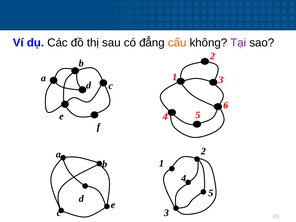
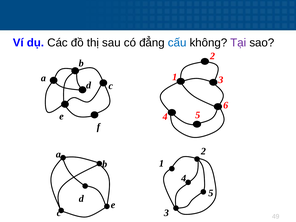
cấu colour: orange -> blue
